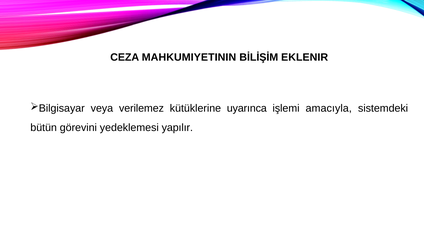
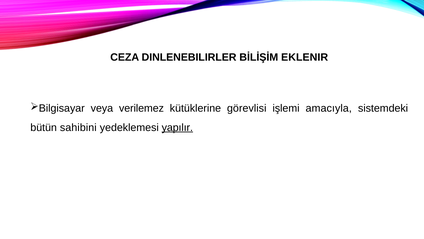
MAHKUMIYETININ: MAHKUMIYETININ -> DINLENEBILIRLER
uyarınca: uyarınca -> görevlisi
görevini: görevini -> sahibini
yapılır underline: none -> present
